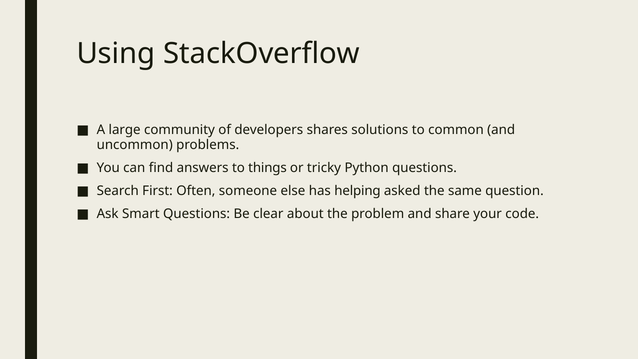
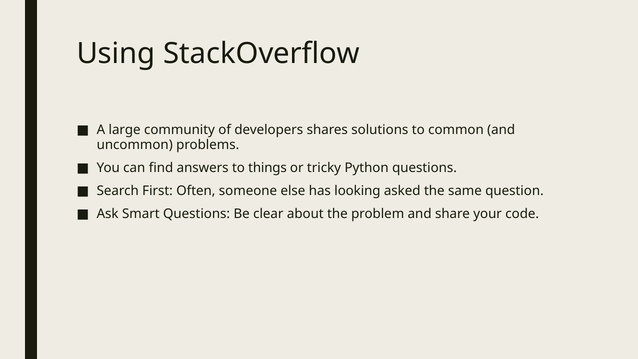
helping: helping -> looking
